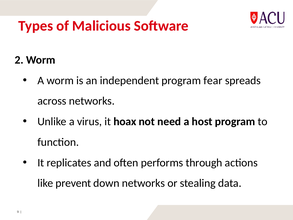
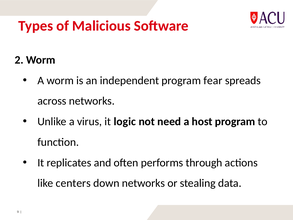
hoax: hoax -> logic
prevent: prevent -> centers
